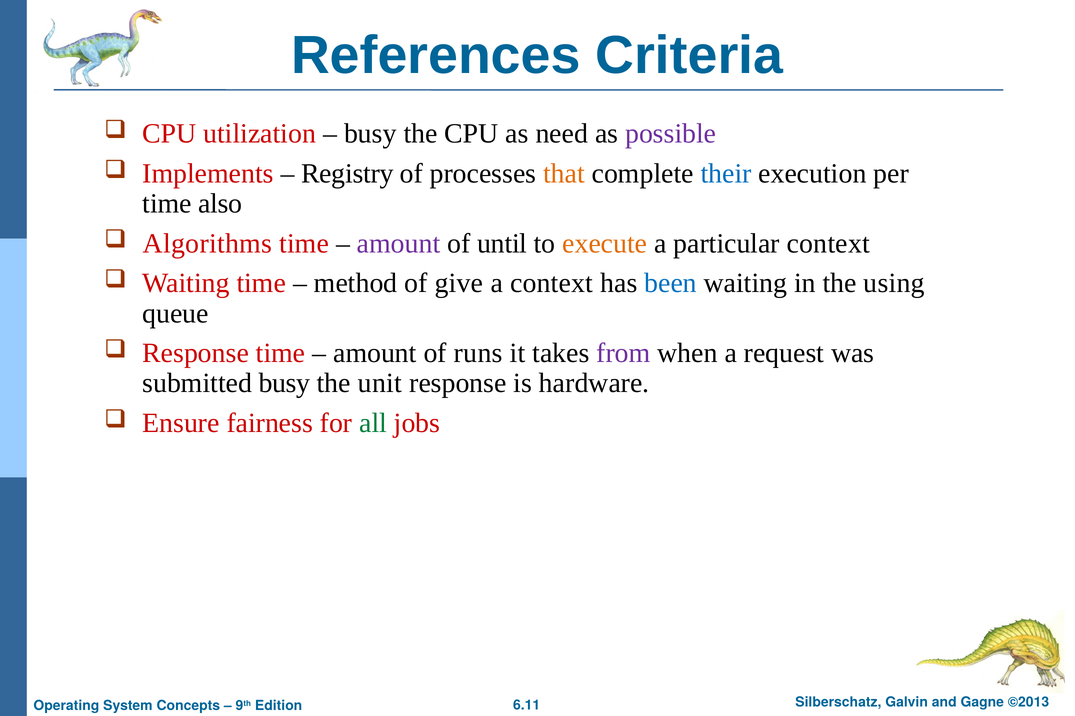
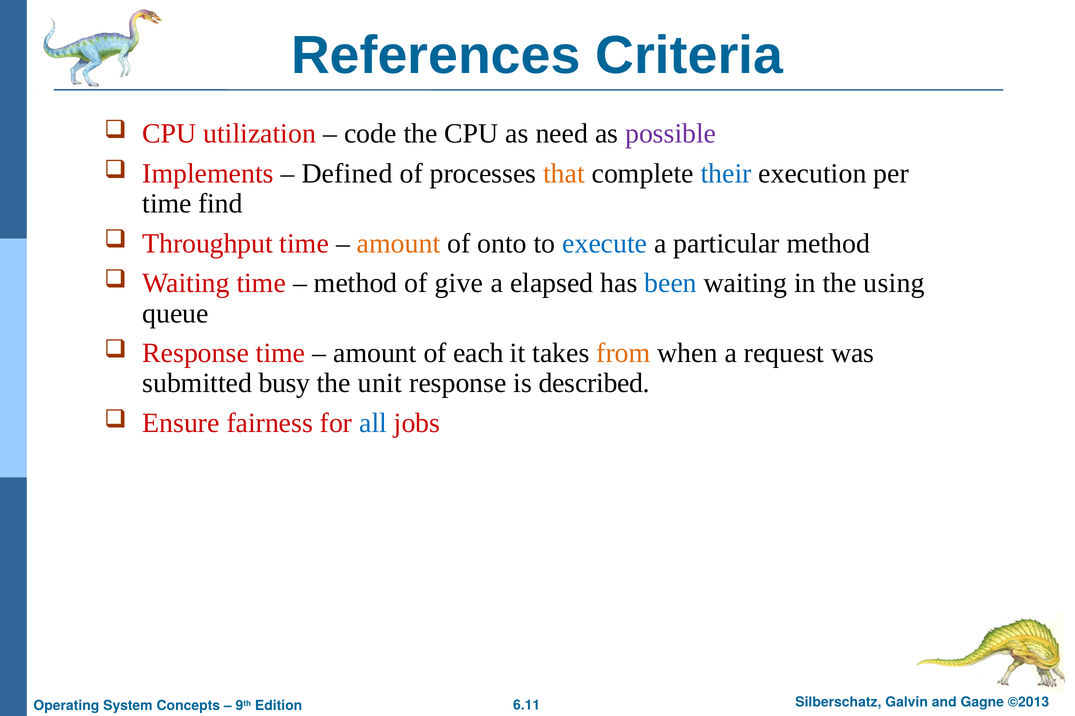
busy at (370, 134): busy -> code
Registry: Registry -> Defined
also: also -> find
Algorithms: Algorithms -> Throughput
amount at (399, 244) colour: purple -> orange
until: until -> onto
execute colour: orange -> blue
particular context: context -> method
a context: context -> elapsed
runs: runs -> each
from colour: purple -> orange
hardware: hardware -> described
all colour: green -> blue
